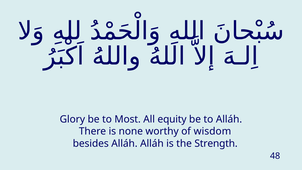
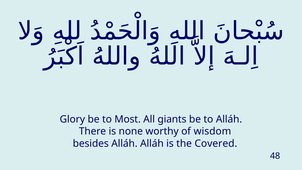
equity: equity -> giants
Strength: Strength -> Covered
